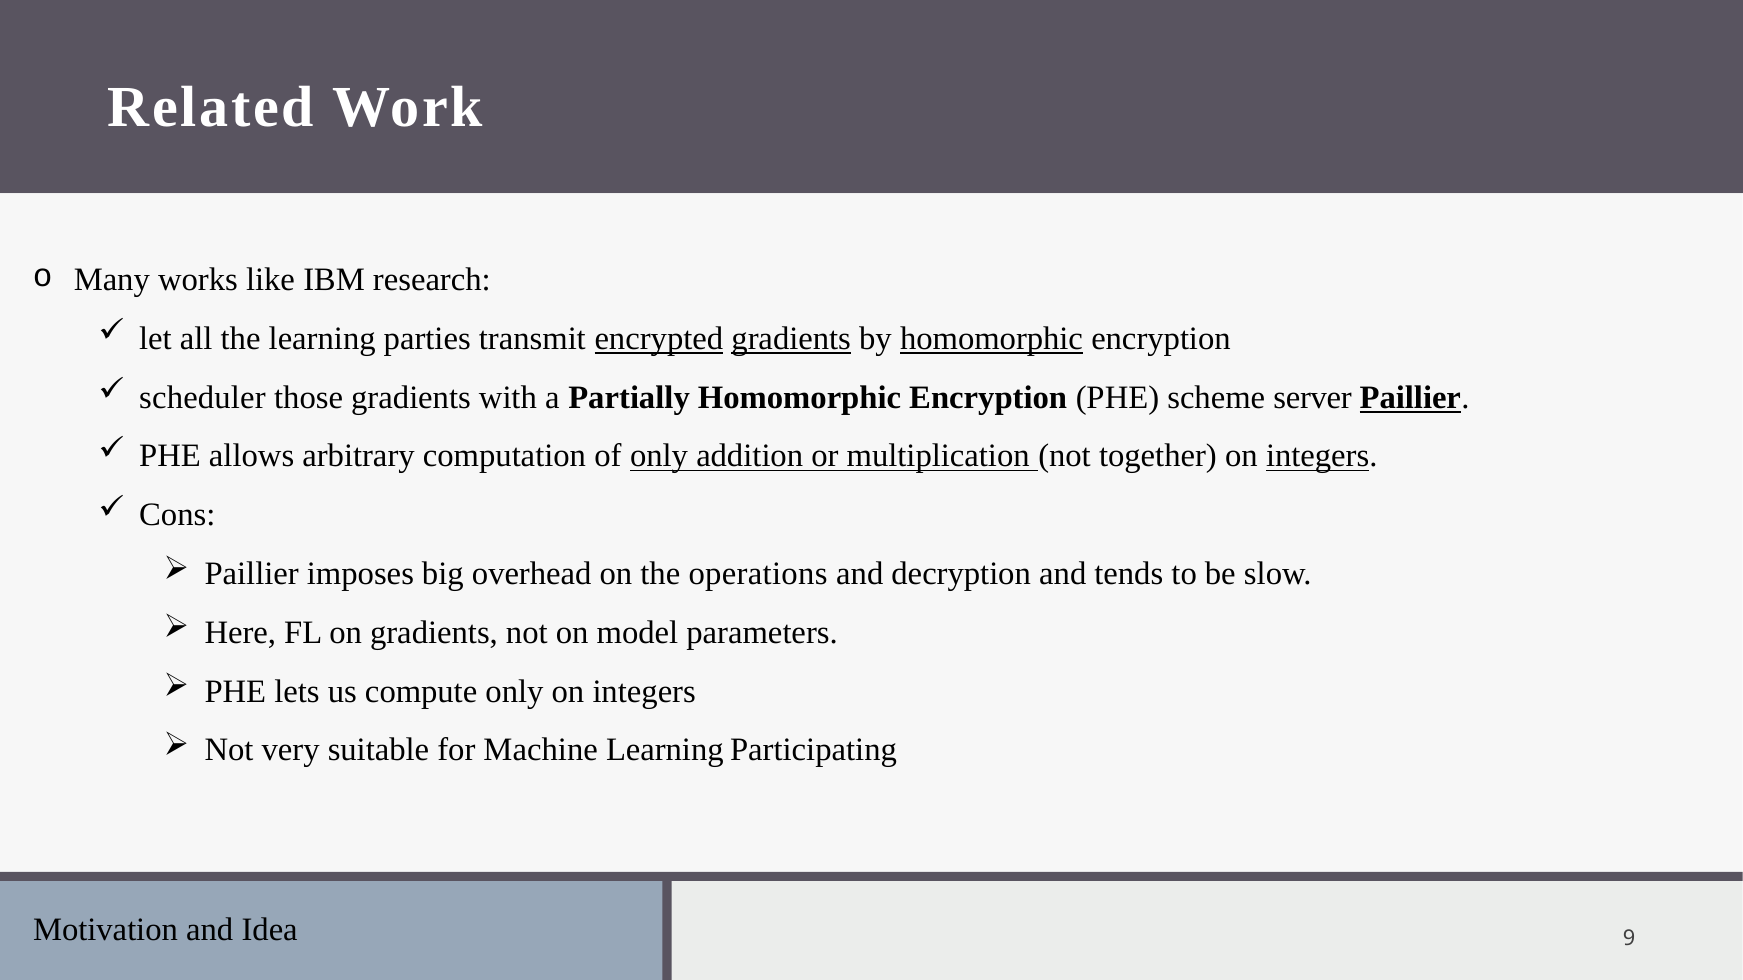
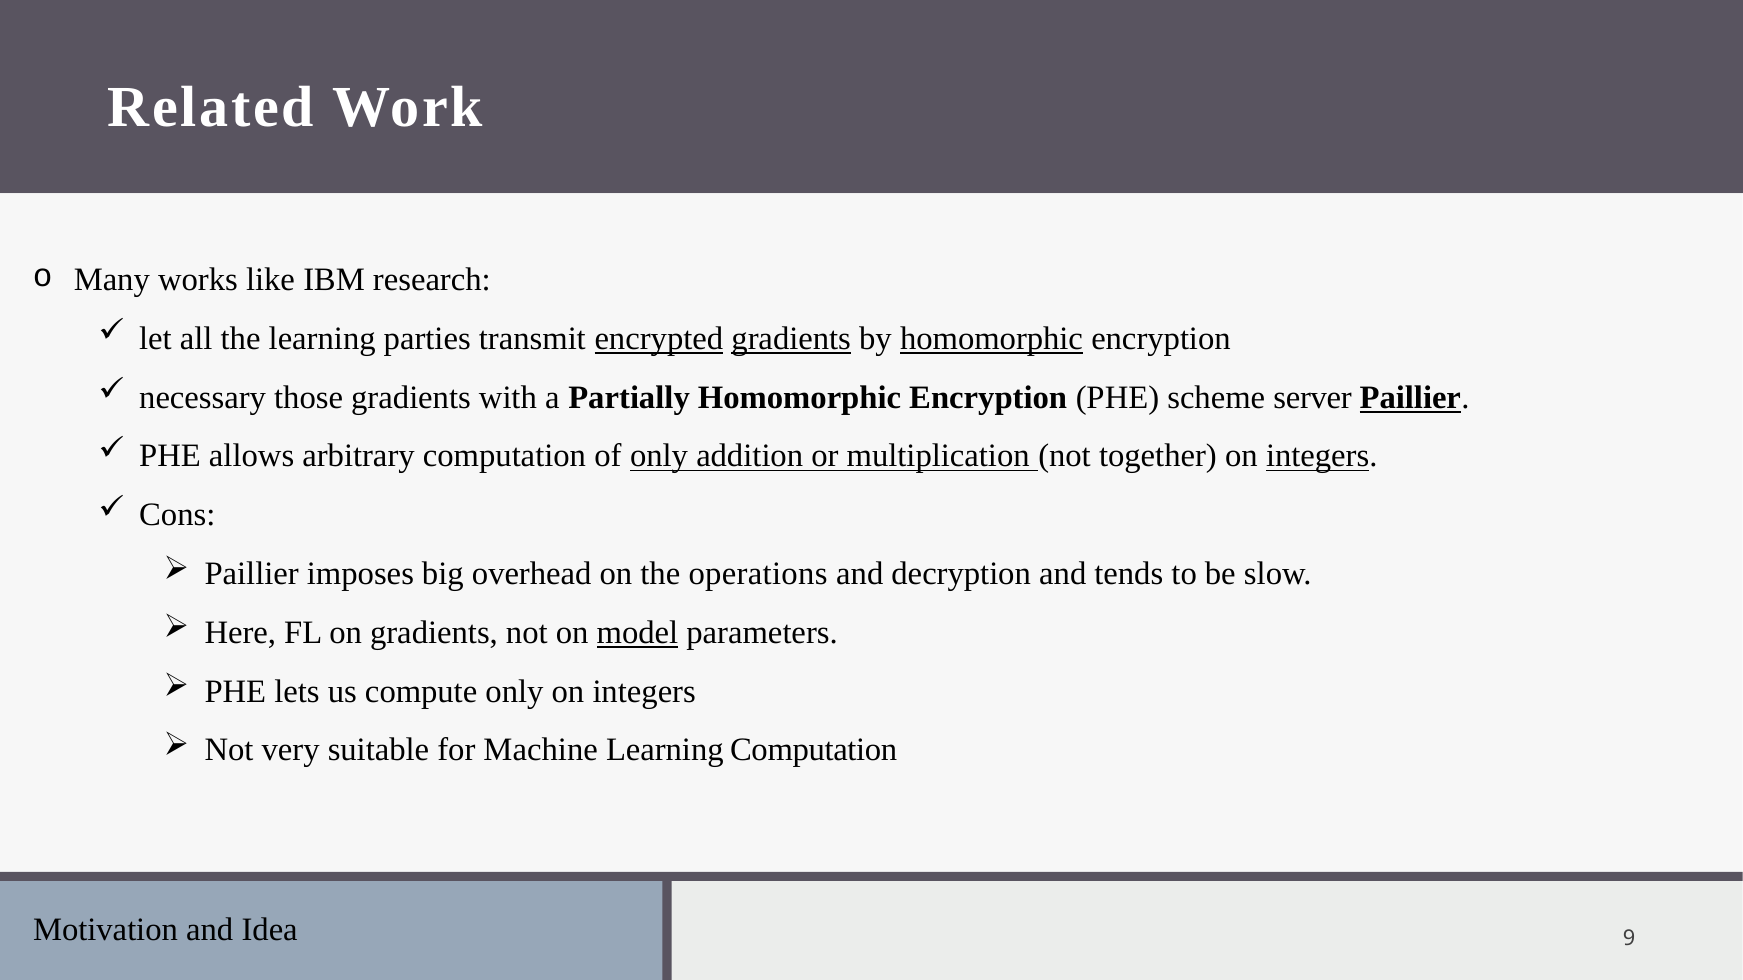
scheduler: scheduler -> necessary
model underline: none -> present
Learning Participating: Participating -> Computation
